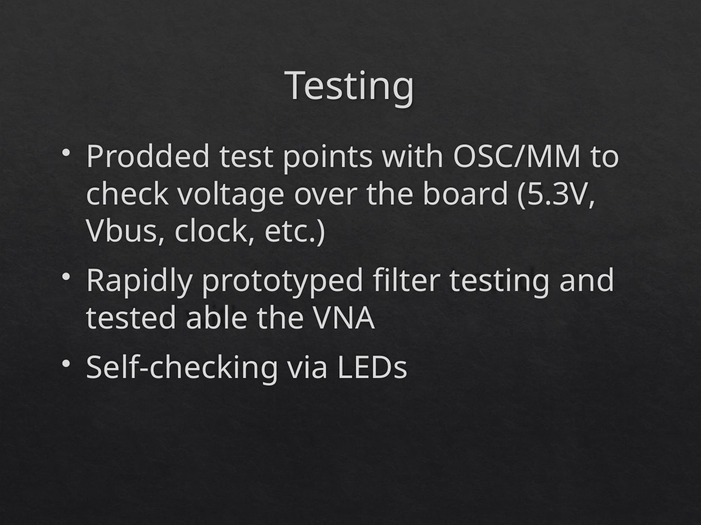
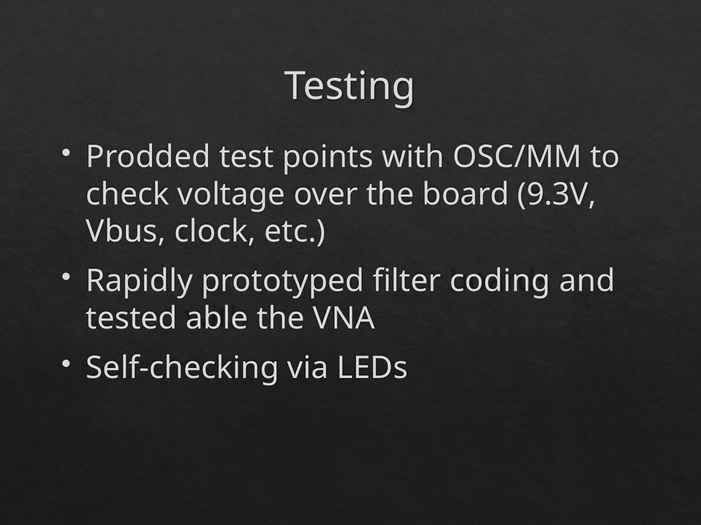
5.3V: 5.3V -> 9.3V
filter testing: testing -> coding
